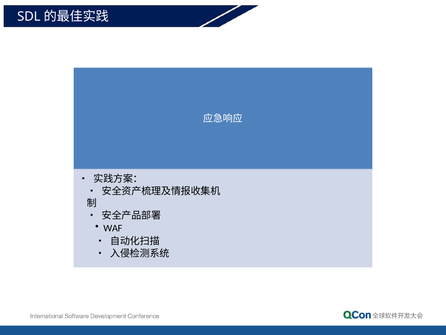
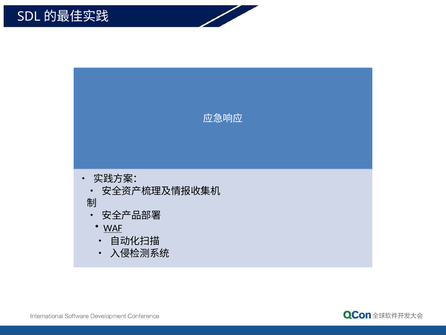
WAF underline: none -> present
